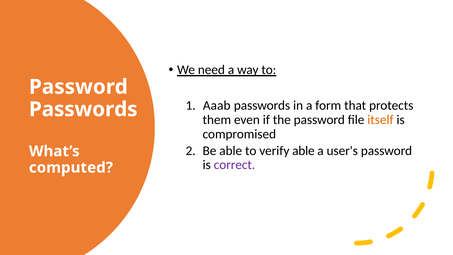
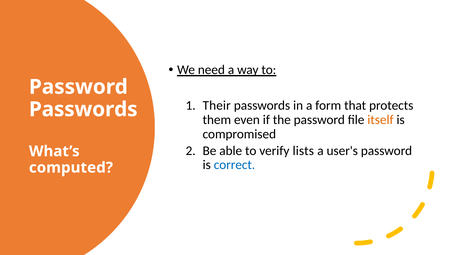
Aaab: Aaab -> Their
verify able: able -> lists
correct colour: purple -> blue
